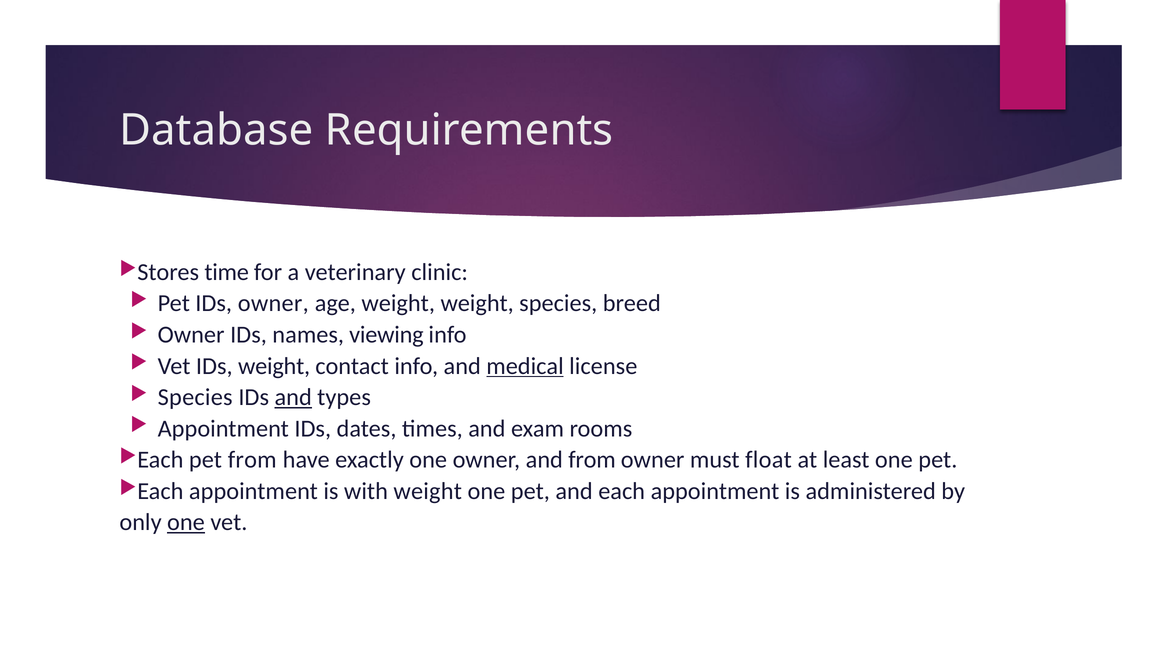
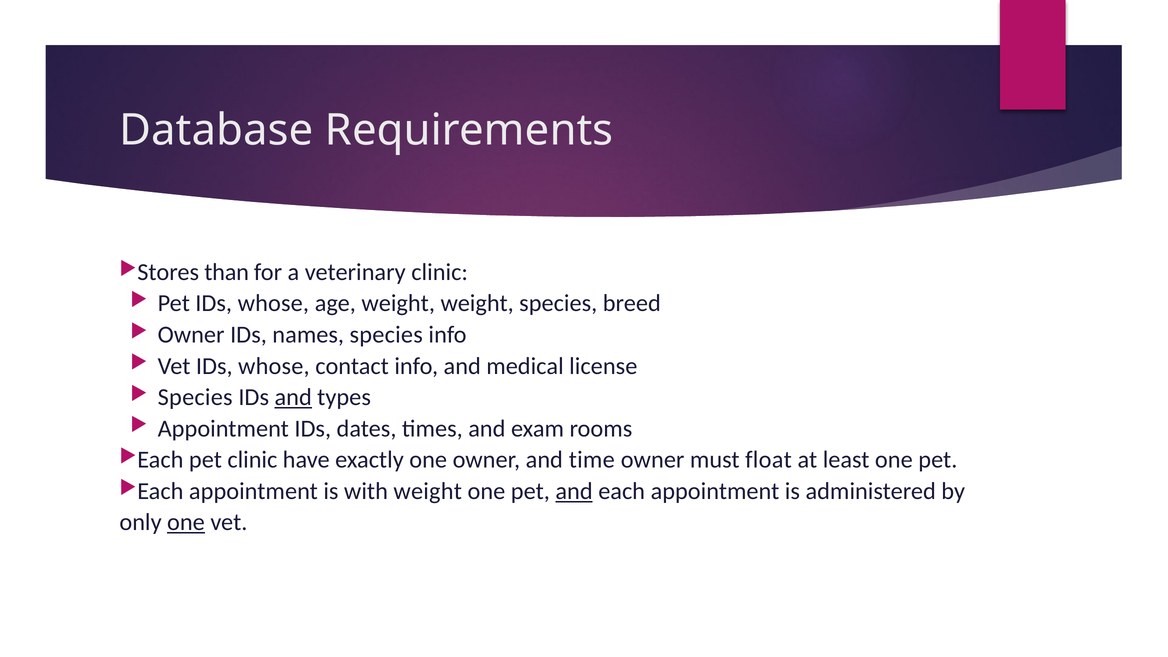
time: time -> than
Pet IDs owner: owner -> whose
names viewing: viewing -> species
Vet IDs weight: weight -> whose
medical underline: present -> none
pet from: from -> clinic
and from: from -> time
and at (574, 491) underline: none -> present
